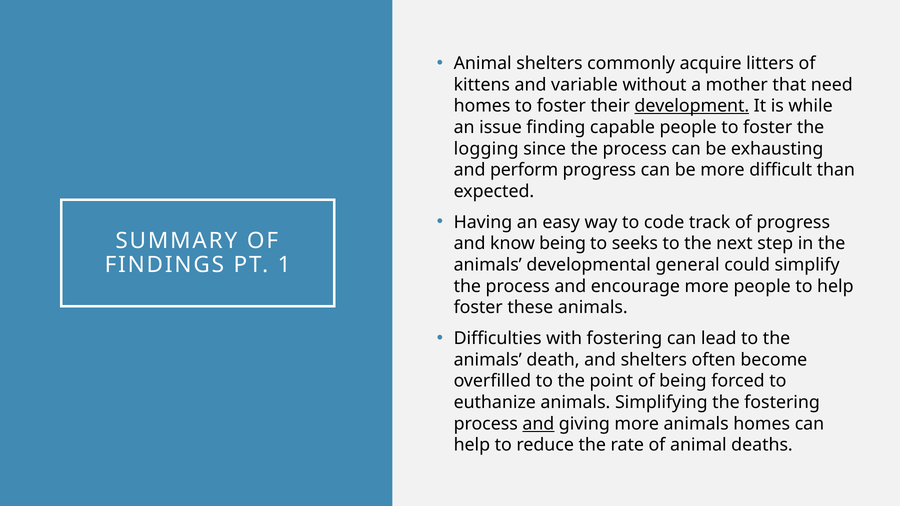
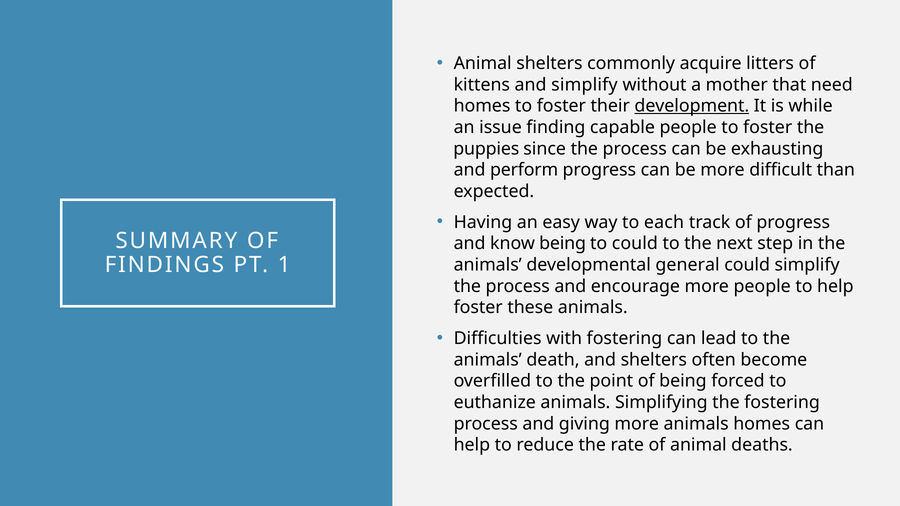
and variable: variable -> simplify
logging: logging -> puppies
code: code -> each
to seeks: seeks -> could
and at (538, 424) underline: present -> none
